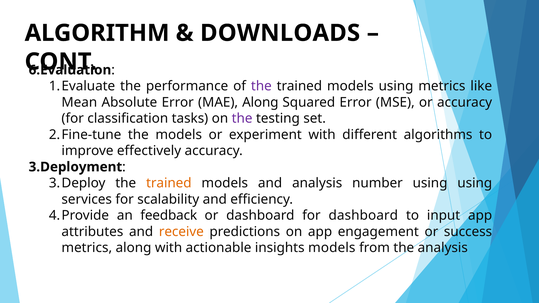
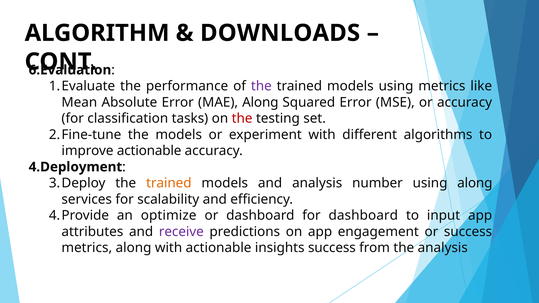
the at (242, 119) colour: purple -> red
improve effectively: effectively -> actionable
3.Deployment: 3.Deployment -> 4.Deployment
using using: using -> along
feedback: feedback -> optimize
receive colour: orange -> purple
insights models: models -> success
